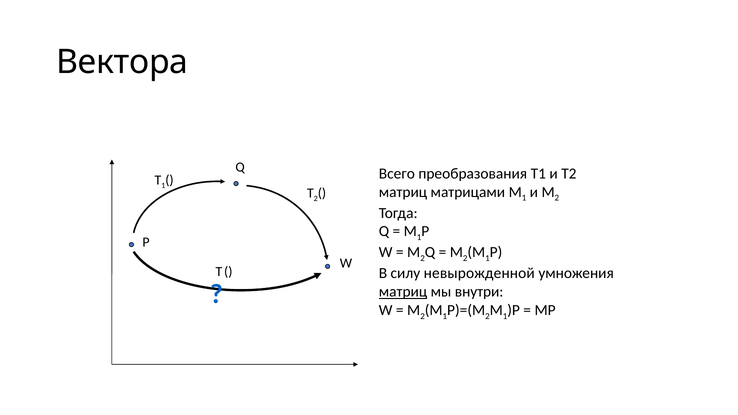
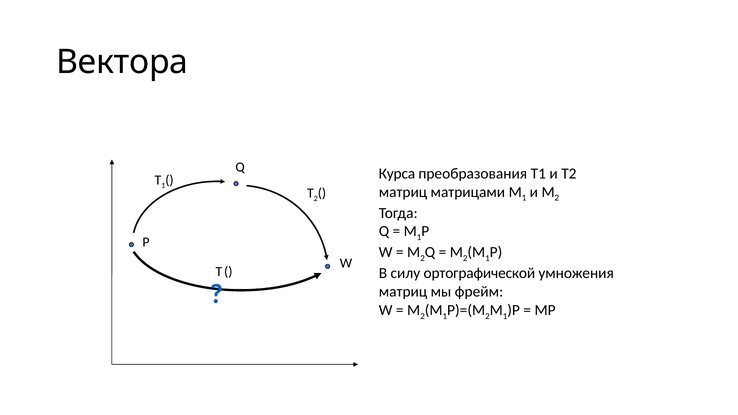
Всего: Всего -> Курса
невырожденной: невырожденной -> ортографической
матриц at (403, 292) underline: present -> none
внутри: внутри -> фрейм
